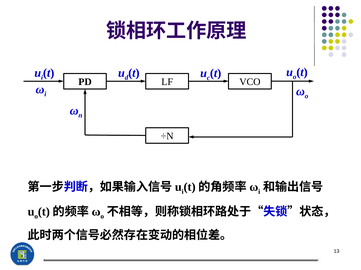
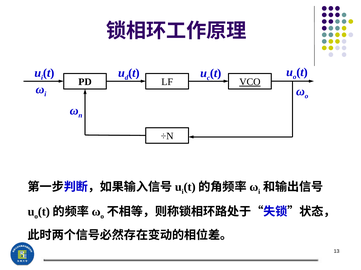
VCO underline: none -> present
